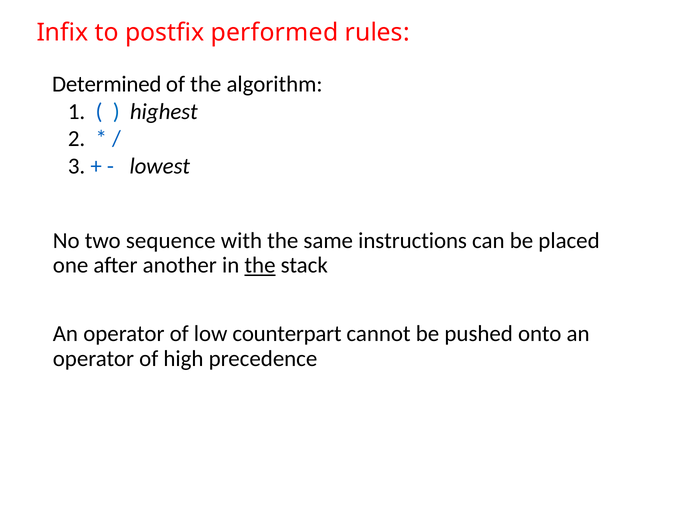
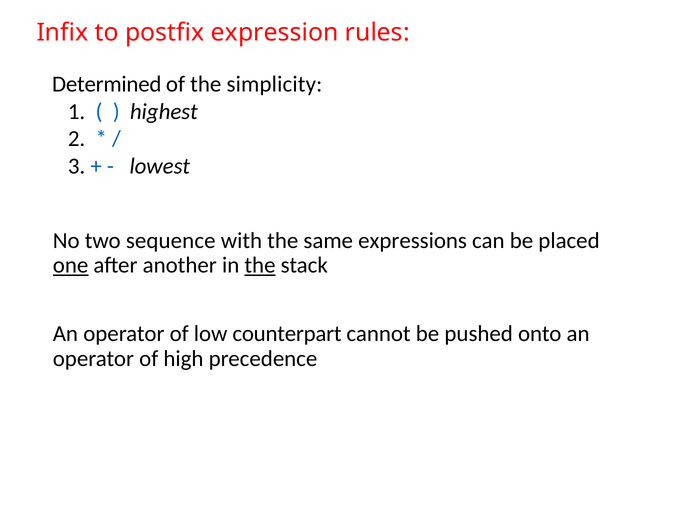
performed: performed -> expression
algorithm: algorithm -> simplicity
instructions: instructions -> expressions
one underline: none -> present
